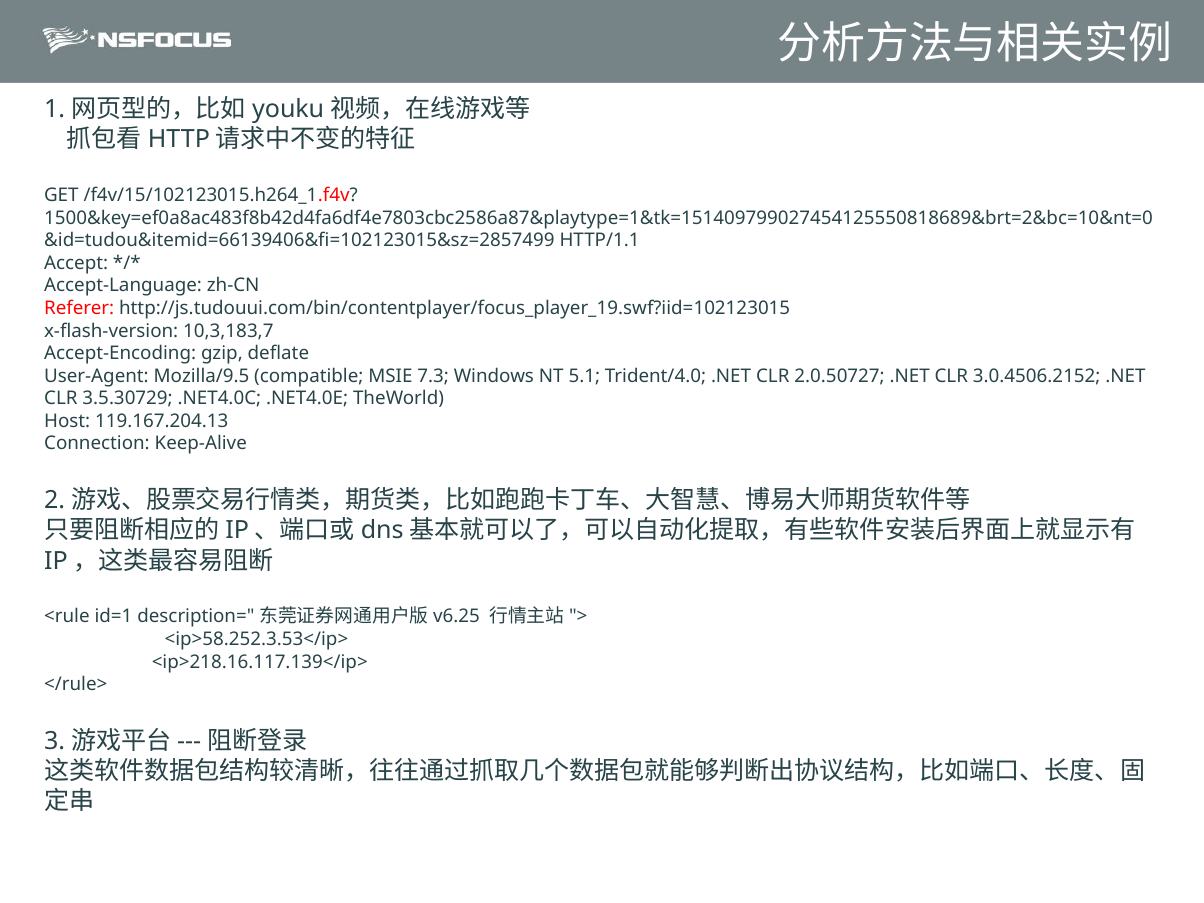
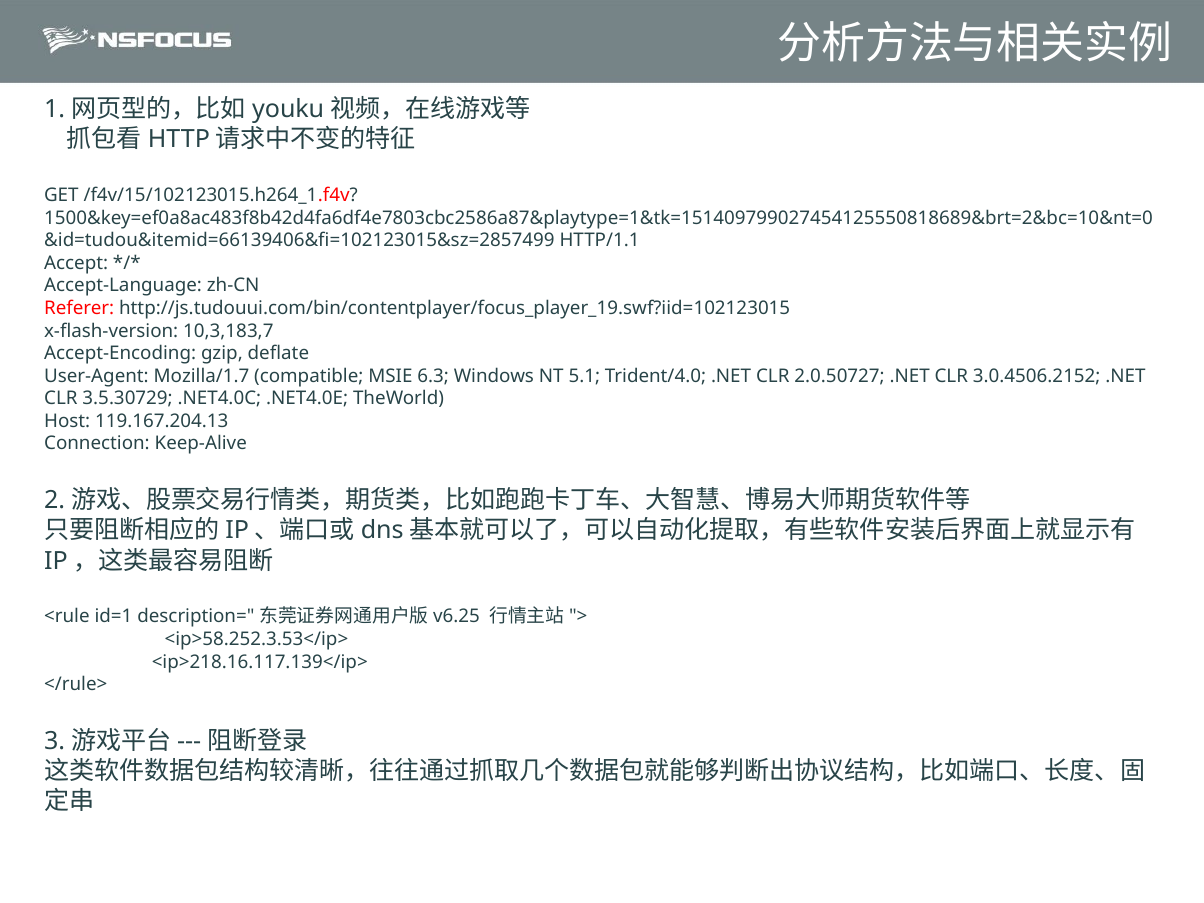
Mozilla/9.5: Mozilla/9.5 -> Mozilla/1.7
7.3: 7.3 -> 6.3
